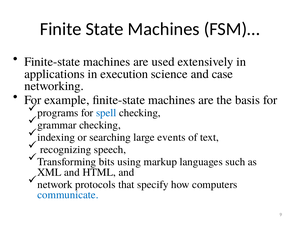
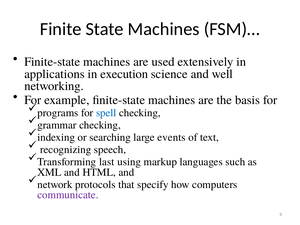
case: case -> well
bits: bits -> last
communicate colour: blue -> purple
